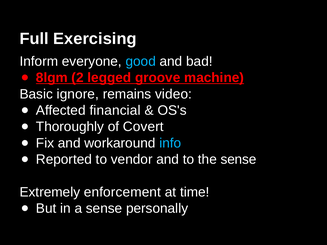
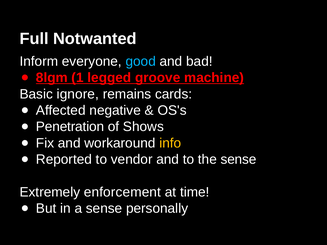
Exercising: Exercising -> Notwanted
2: 2 -> 1
video: video -> cards
financial: financial -> negative
Thoroughly: Thoroughly -> Penetration
Covert: Covert -> Shows
info colour: light blue -> yellow
